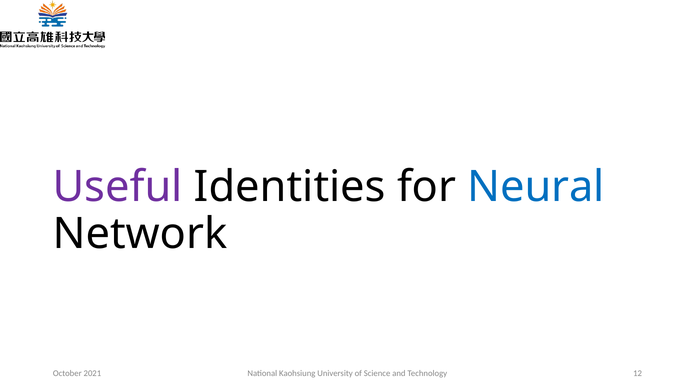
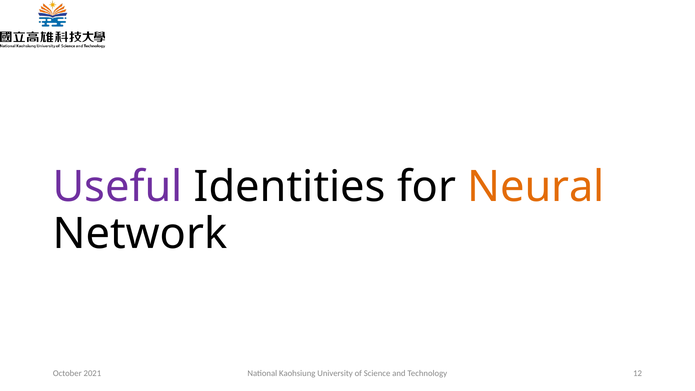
Neural colour: blue -> orange
